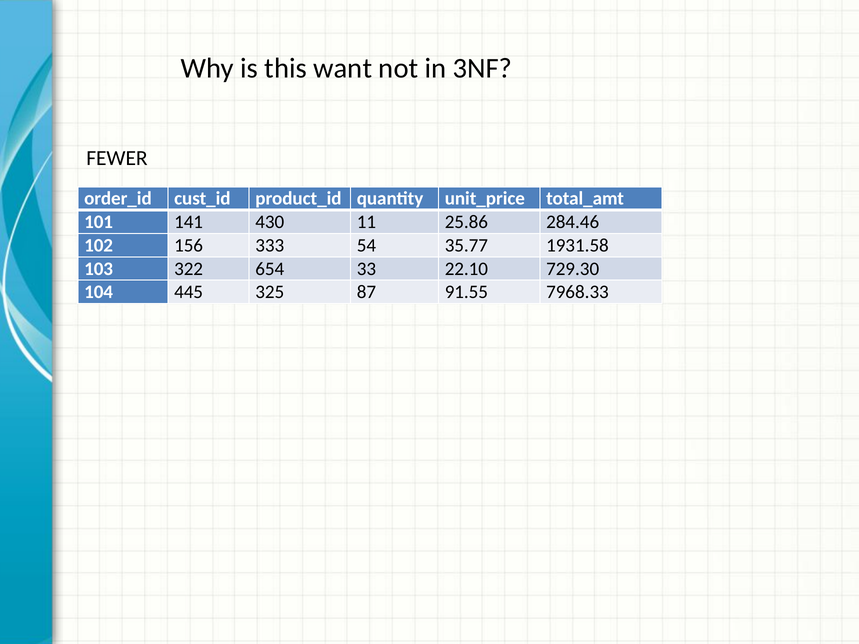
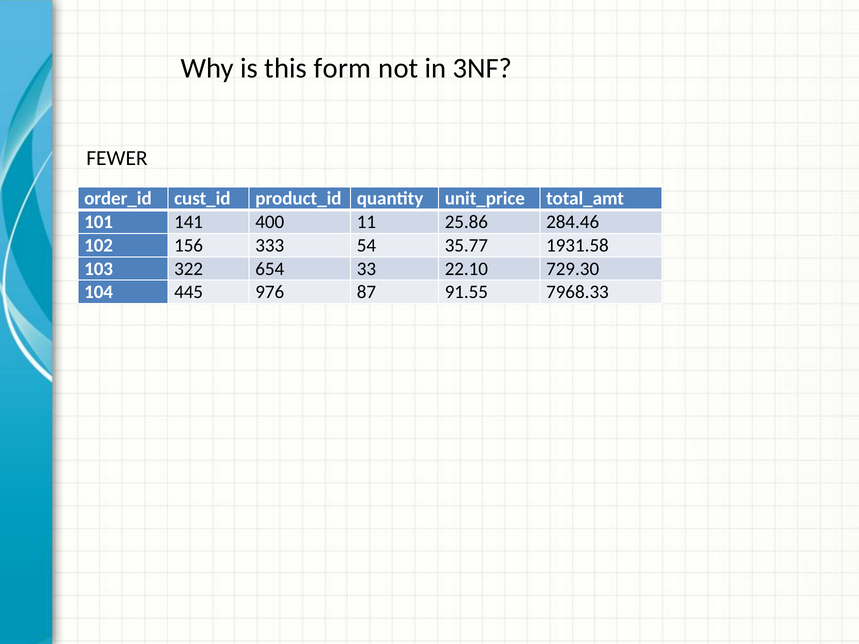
want: want -> form
430: 430 -> 400
325: 325 -> 976
